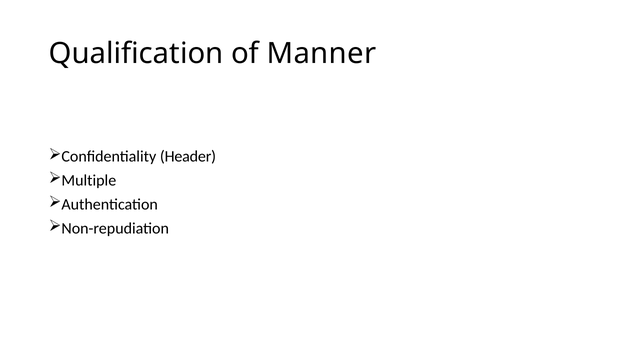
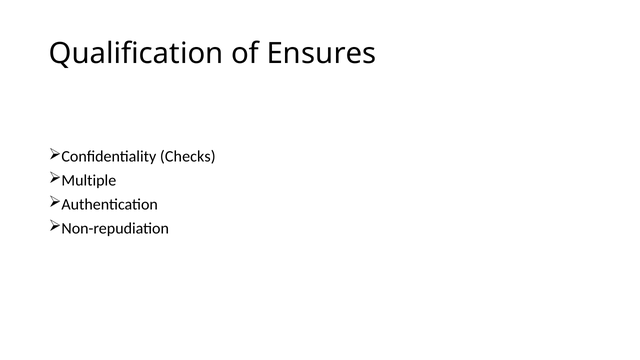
Manner: Manner -> Ensures
Header: Header -> Checks
